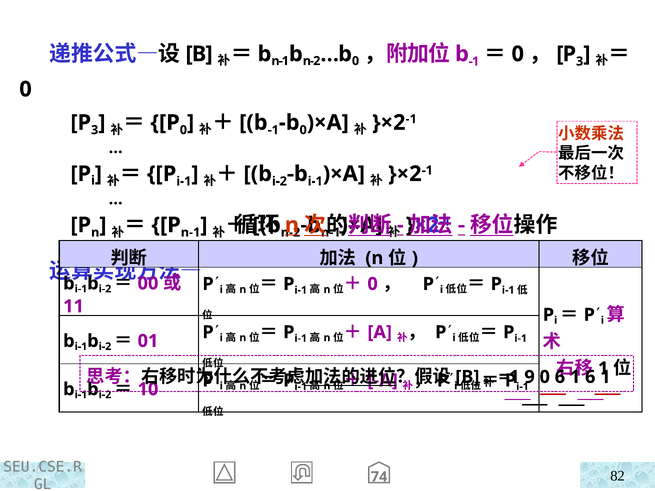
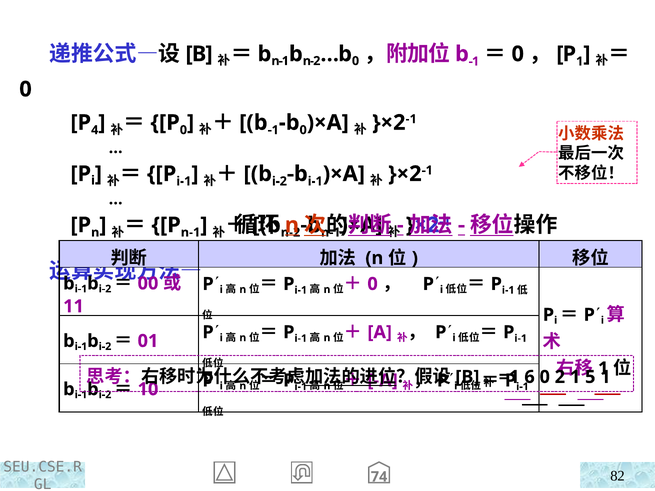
3 at (580, 61): 3 -> 1
3 at (95, 130): 3 -> 4
9: 9 -> 6
0 6: 6 -> 2
1 6: 6 -> 5
